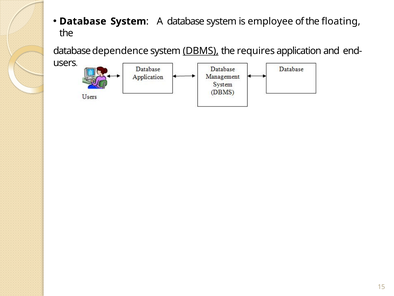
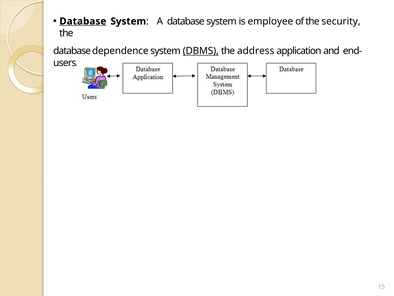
Database at (83, 21) underline: none -> present
floating: floating -> security
requires: requires -> address
